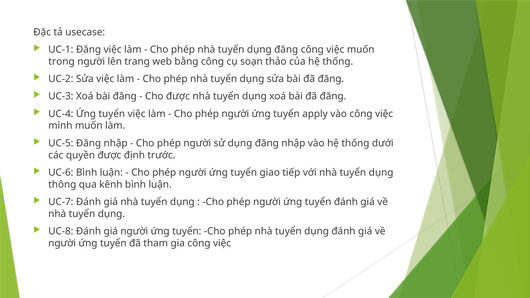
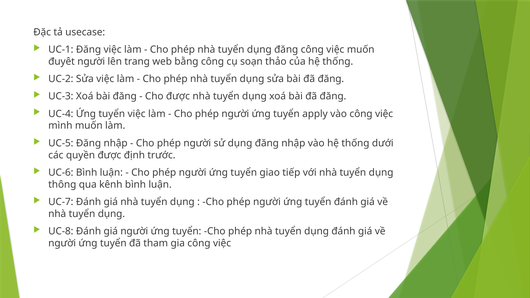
trong: trong -> đuyêt
